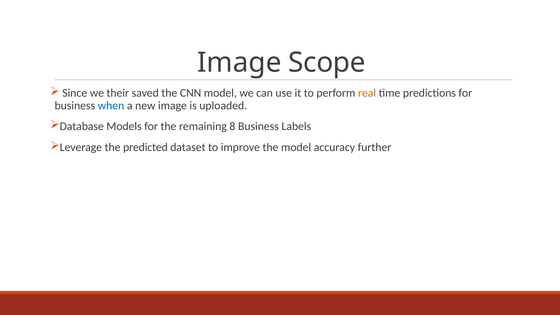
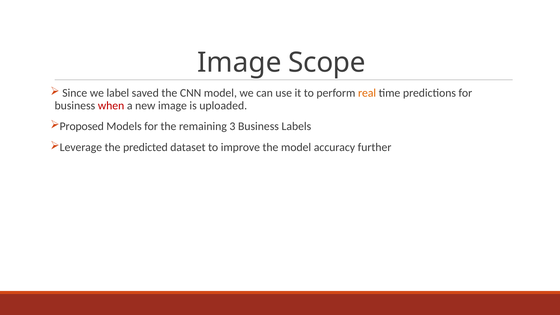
their: their -> label
when colour: blue -> red
Database: Database -> Proposed
8: 8 -> 3
